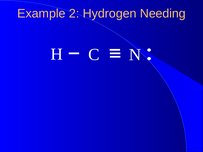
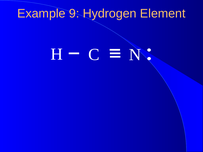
2: 2 -> 9
Needing: Needing -> Element
